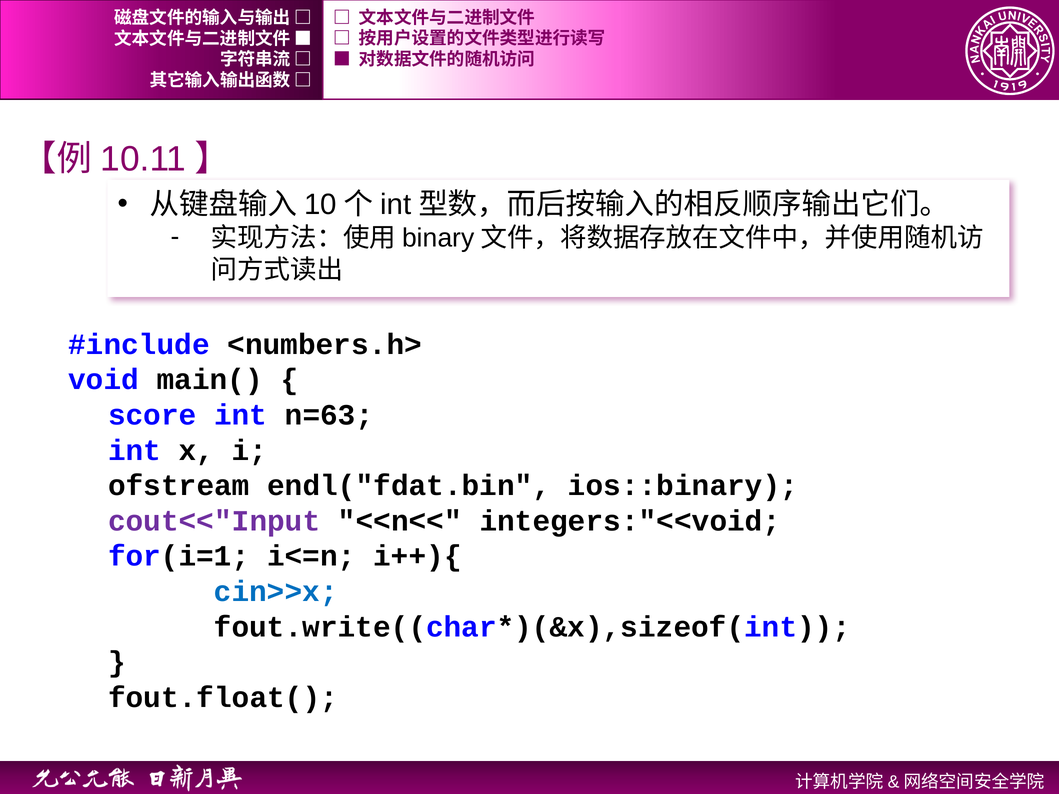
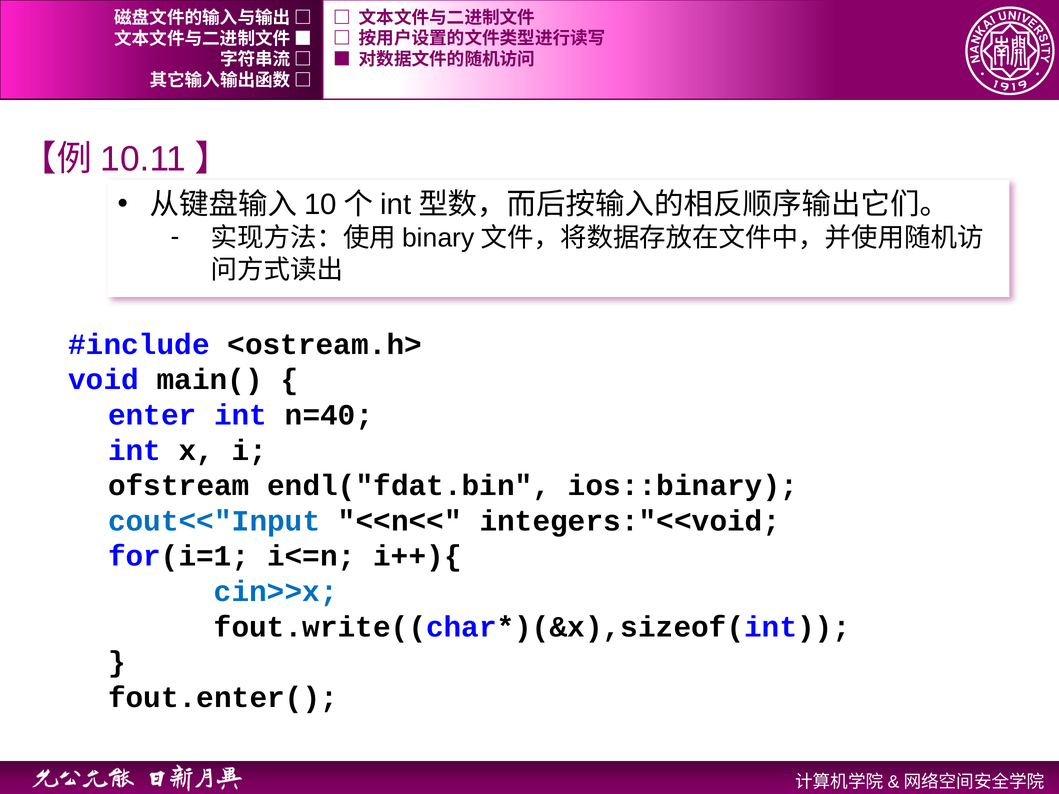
<numbers.h>: <numbers.h> -> <ostream.h>
score: score -> enter
n=63: n=63 -> n=40
cout<<"Input colour: purple -> blue
fout.float(: fout.float( -> fout.enter(
